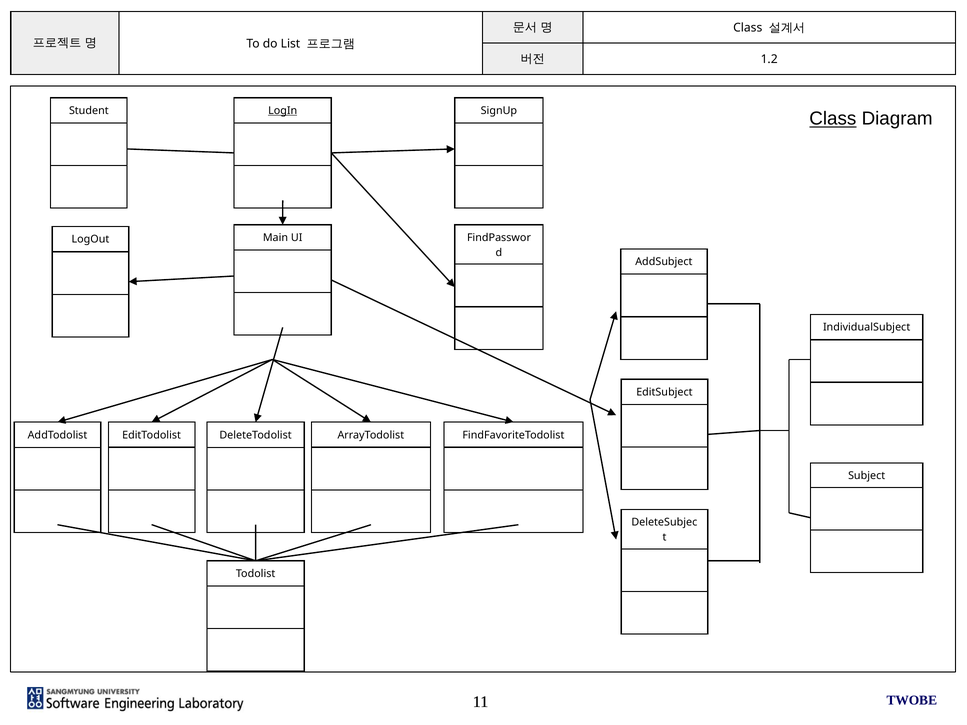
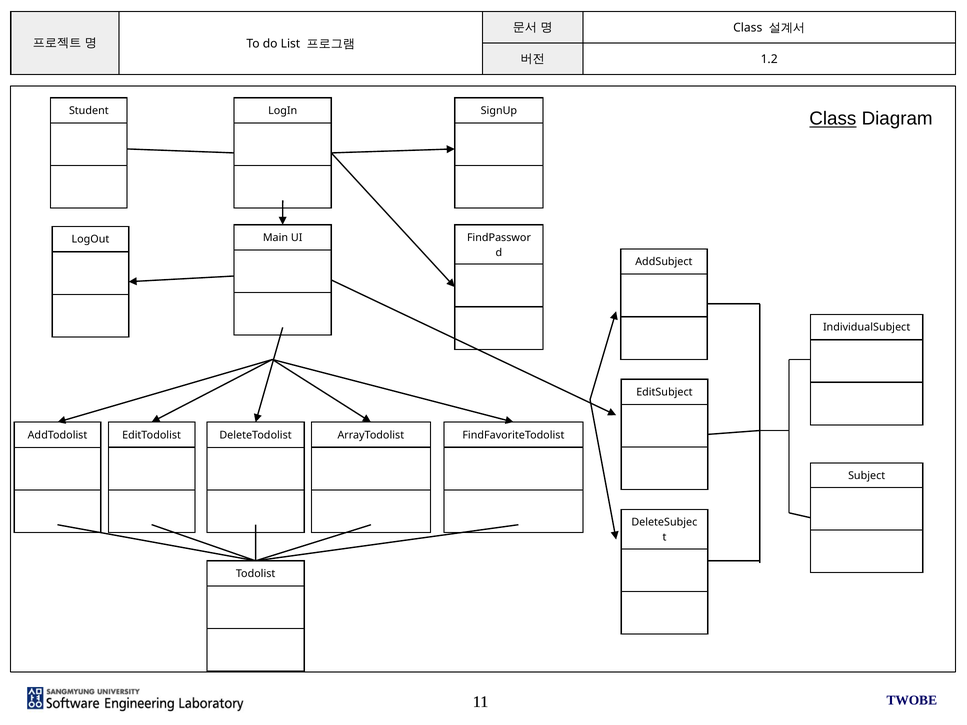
LogIn underline: present -> none
